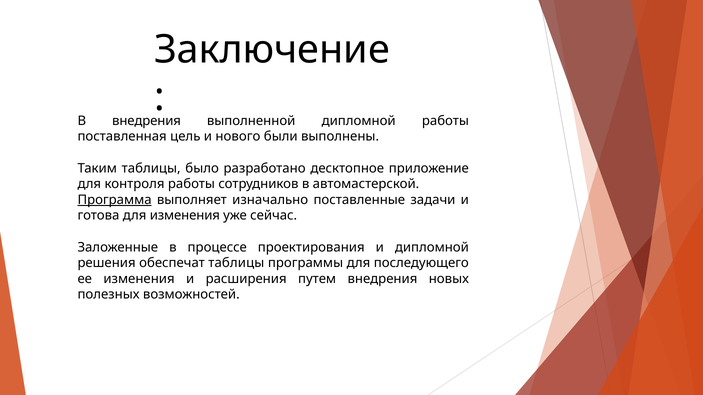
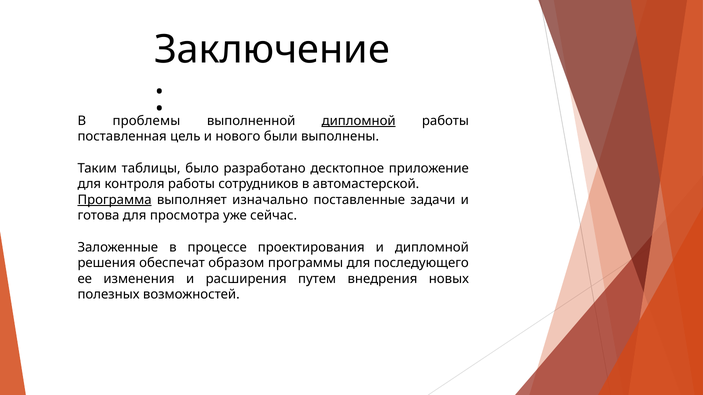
В внедрения: внедрения -> проблемы
дипломной at (359, 121) underline: none -> present
для изменения: изменения -> просмотра
обеспечат таблицы: таблицы -> образом
